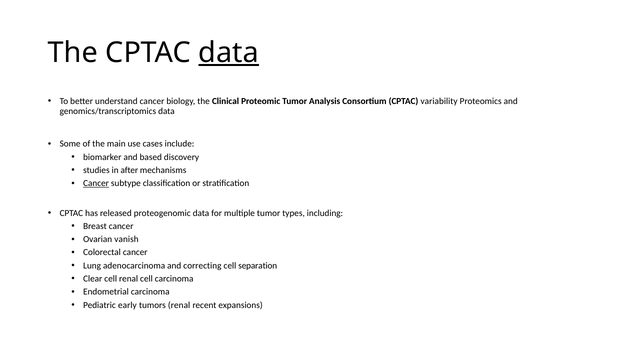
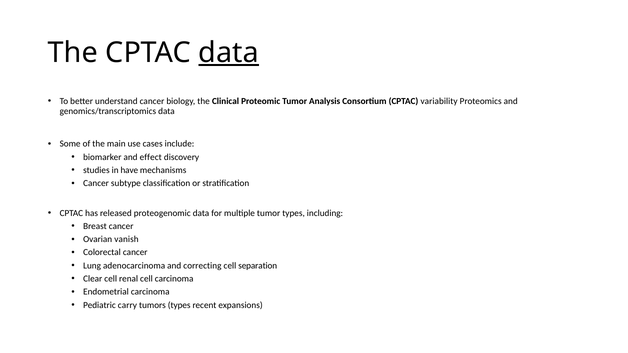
based: based -> effect
after: after -> have
Cancer at (96, 184) underline: present -> none
early: early -> carry
tumors renal: renal -> types
